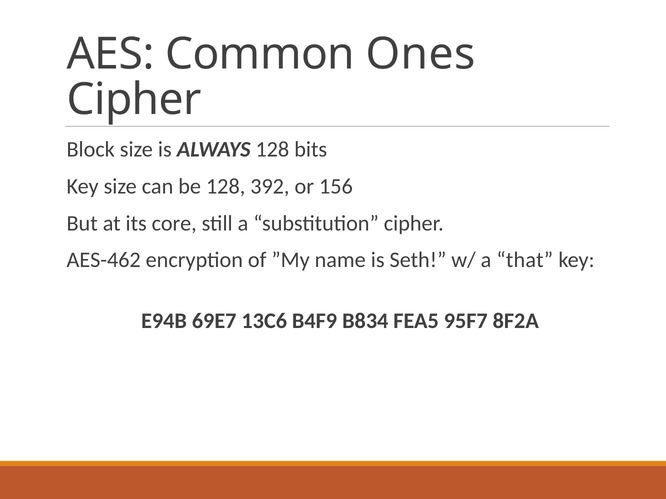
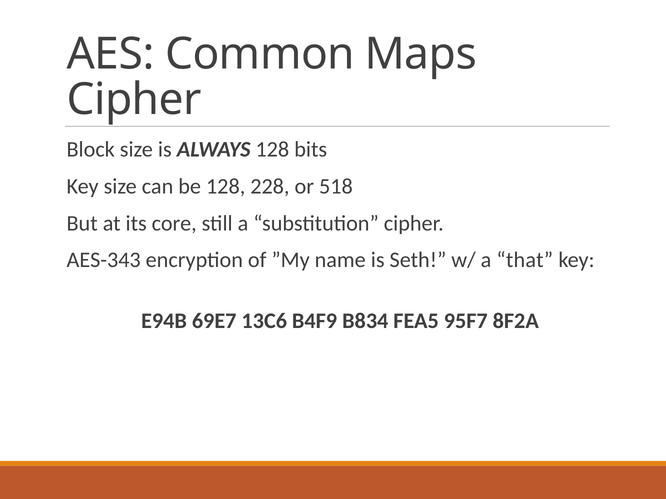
Ones: Ones -> Maps
392: 392 -> 228
156: 156 -> 518
AES-462: AES-462 -> AES-343
